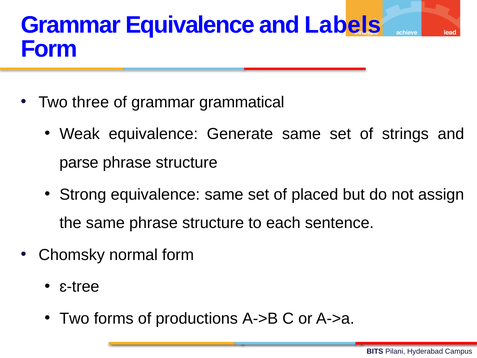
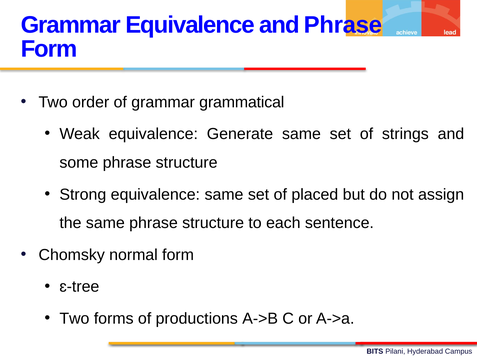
and Labels: Labels -> Phrase
three: three -> order
parse: parse -> some
